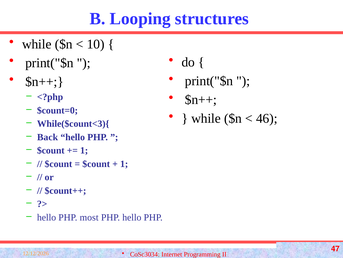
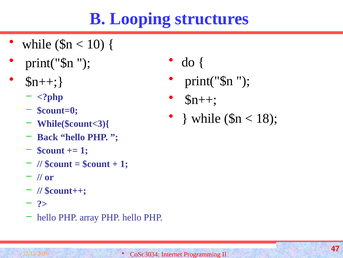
46: 46 -> 18
most: most -> array
